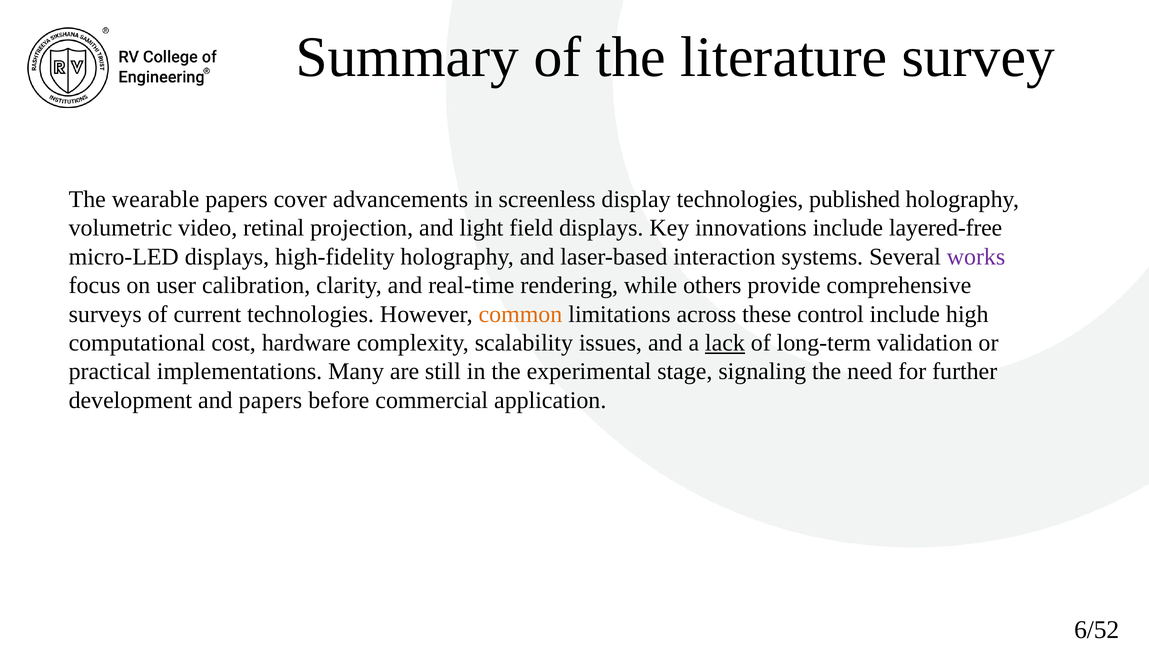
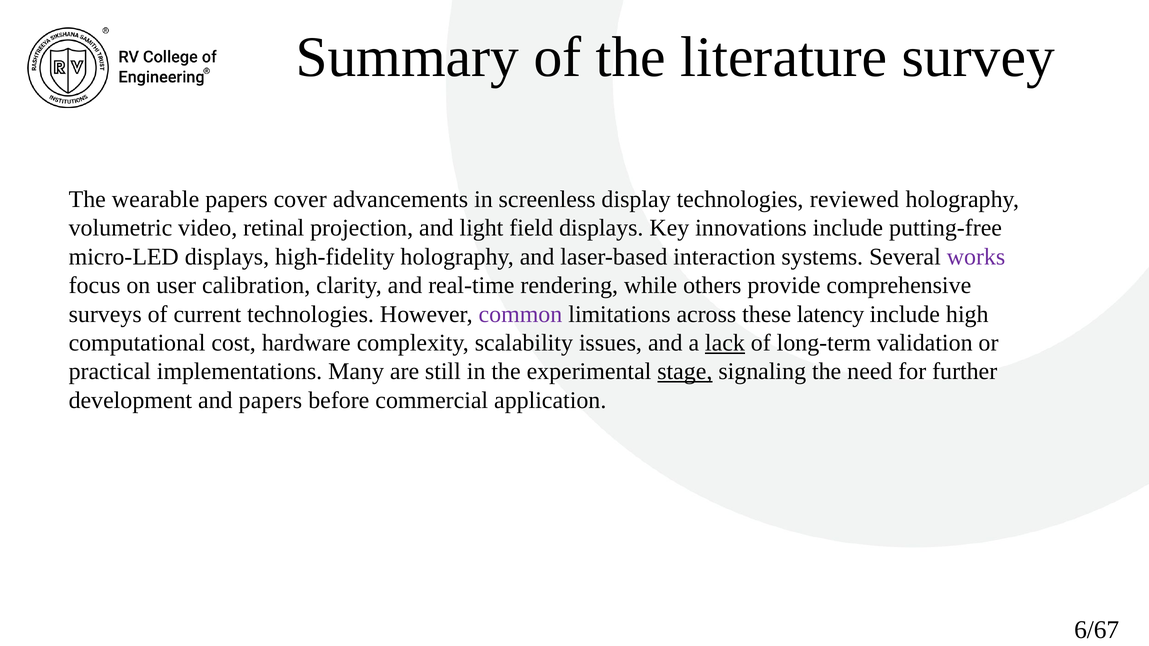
published: published -> reviewed
layered-free: layered-free -> putting-free
common colour: orange -> purple
control: control -> latency
stage underline: none -> present
6/52: 6/52 -> 6/67
